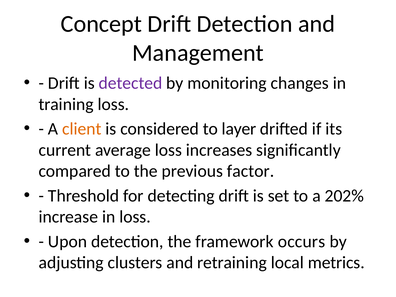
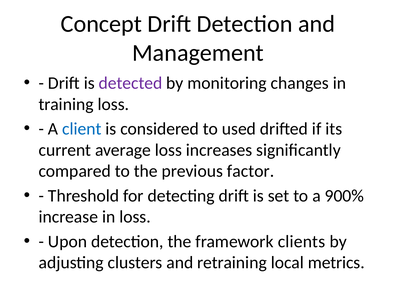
client colour: orange -> blue
layer: layer -> used
202%: 202% -> 900%
occurs: occurs -> clients
